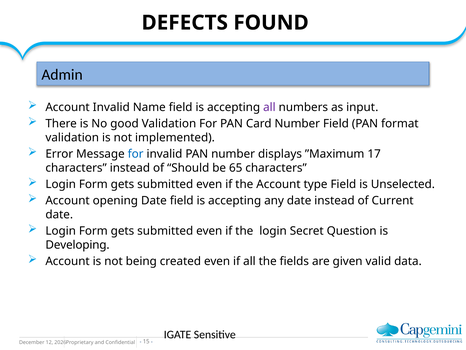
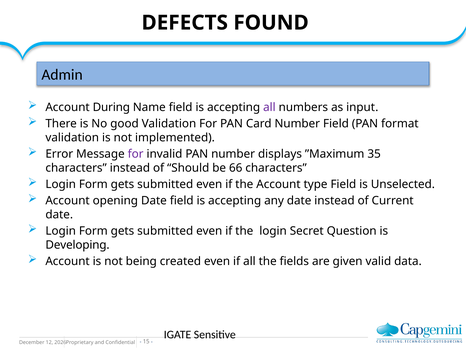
Account Invalid: Invalid -> During
for at (136, 154) colour: blue -> purple
17: 17 -> 35
65: 65 -> 66
